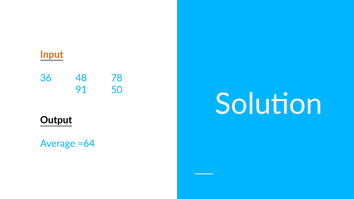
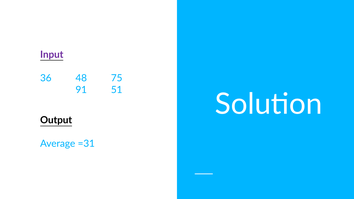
Input colour: orange -> purple
78: 78 -> 75
50: 50 -> 51
=64: =64 -> =31
